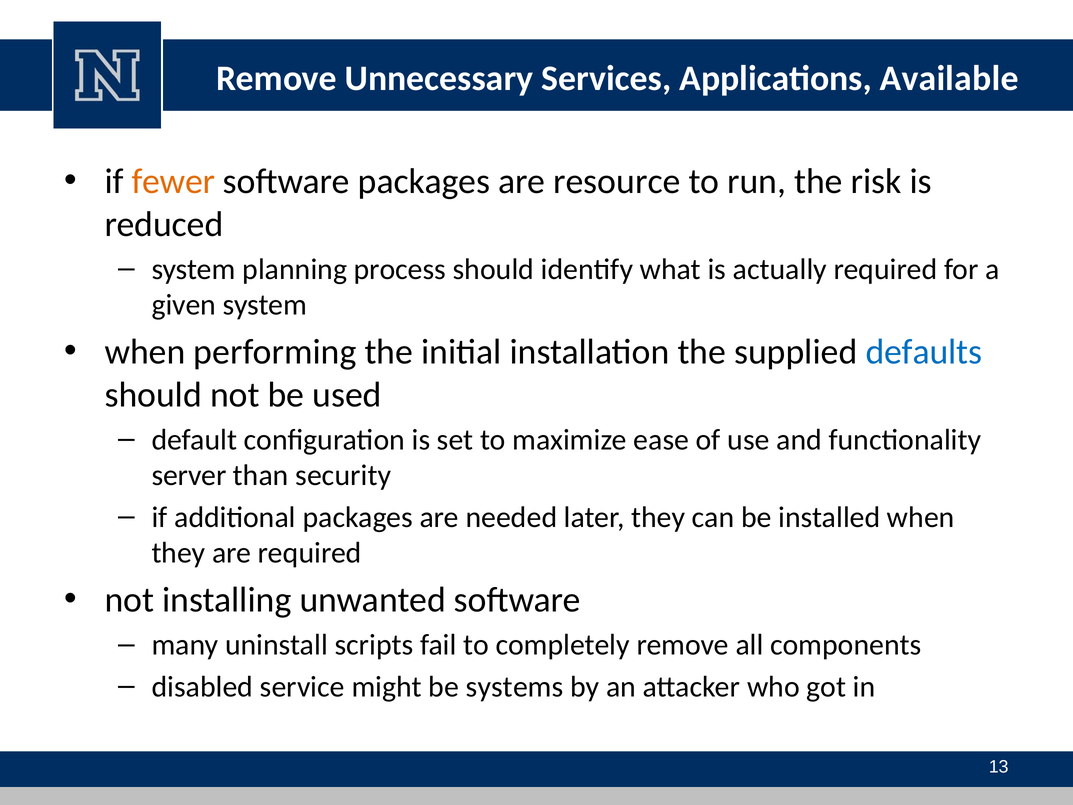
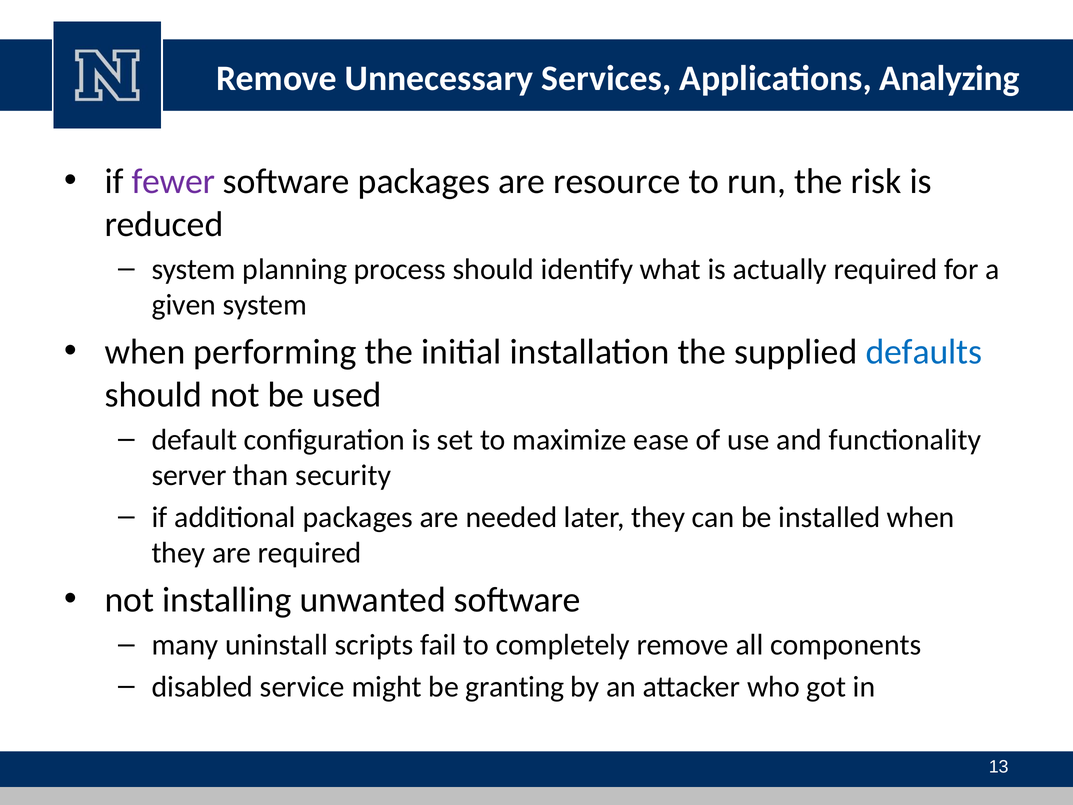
Available: Available -> Analyzing
fewer colour: orange -> purple
systems: systems -> granting
